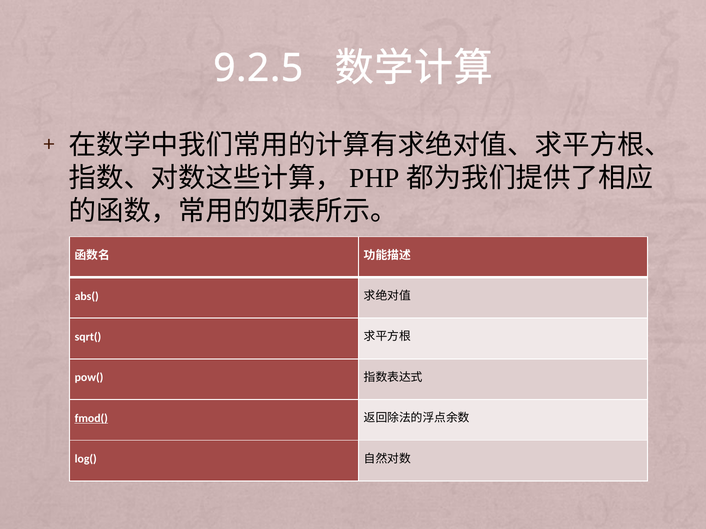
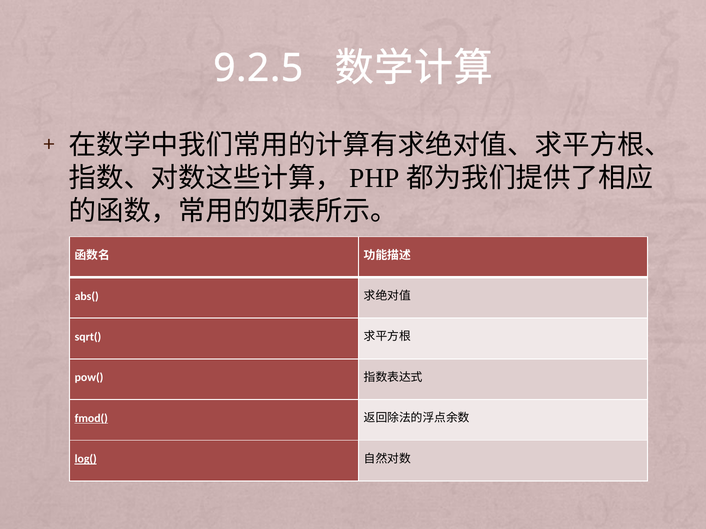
log( underline: none -> present
